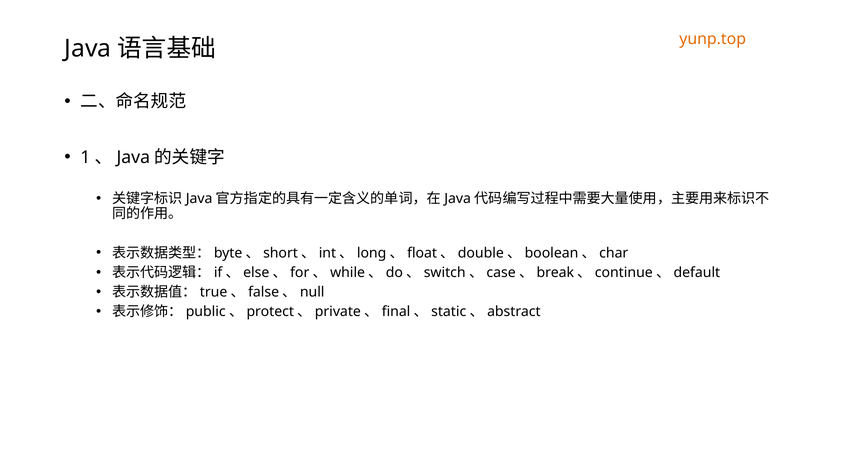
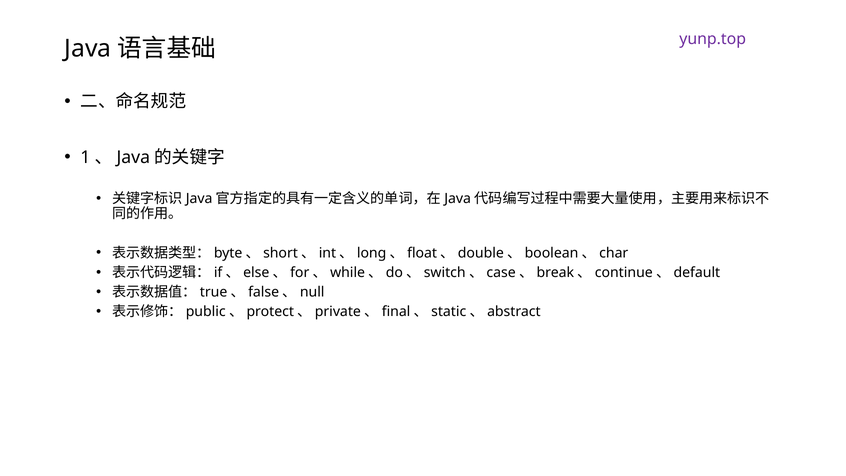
yunp.top colour: orange -> purple
